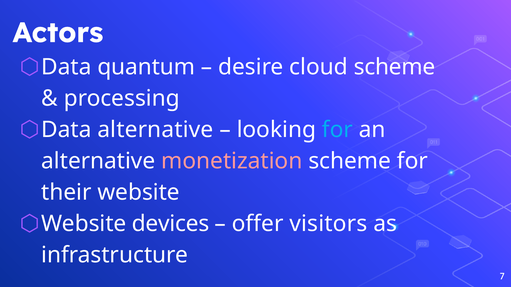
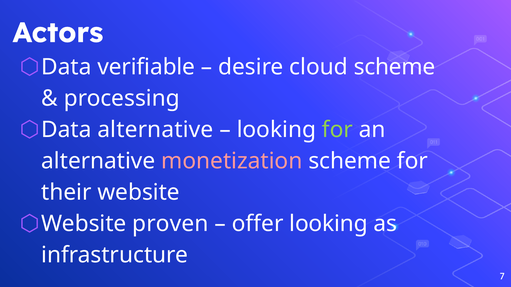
quantum: quantum -> verifiable
for at (337, 130) colour: light blue -> light green
devices: devices -> proven
offer visitors: visitors -> looking
